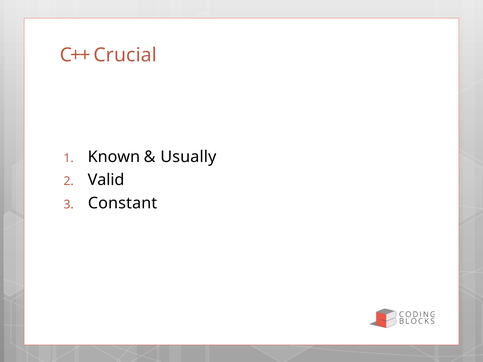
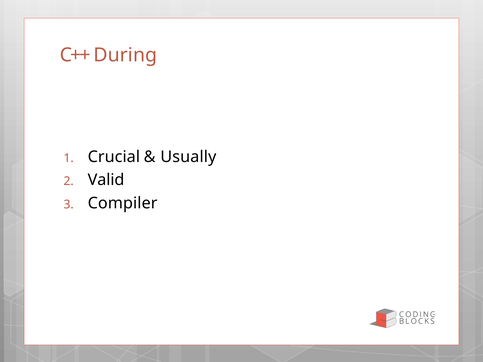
Crucial: Crucial -> During
Known: Known -> Crucial
Constant: Constant -> Compiler
